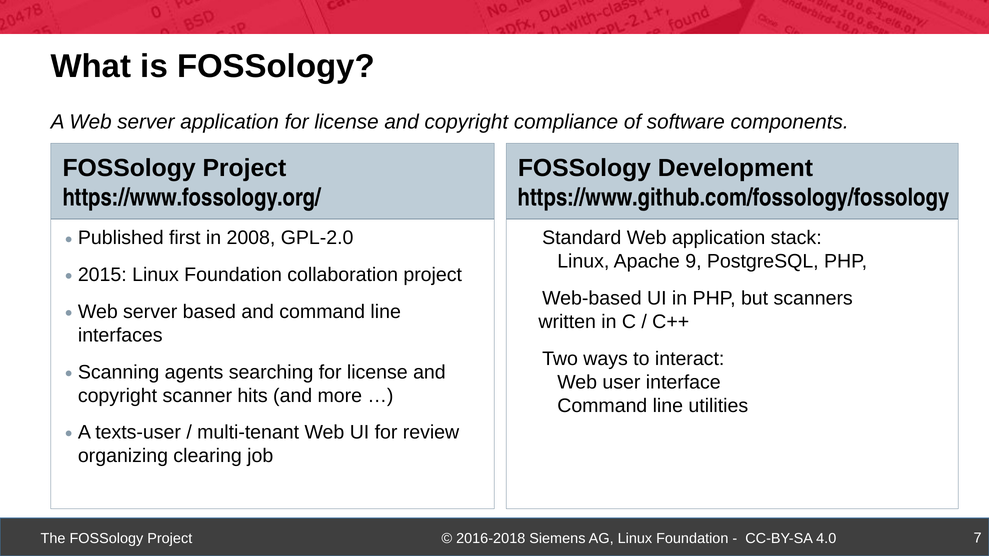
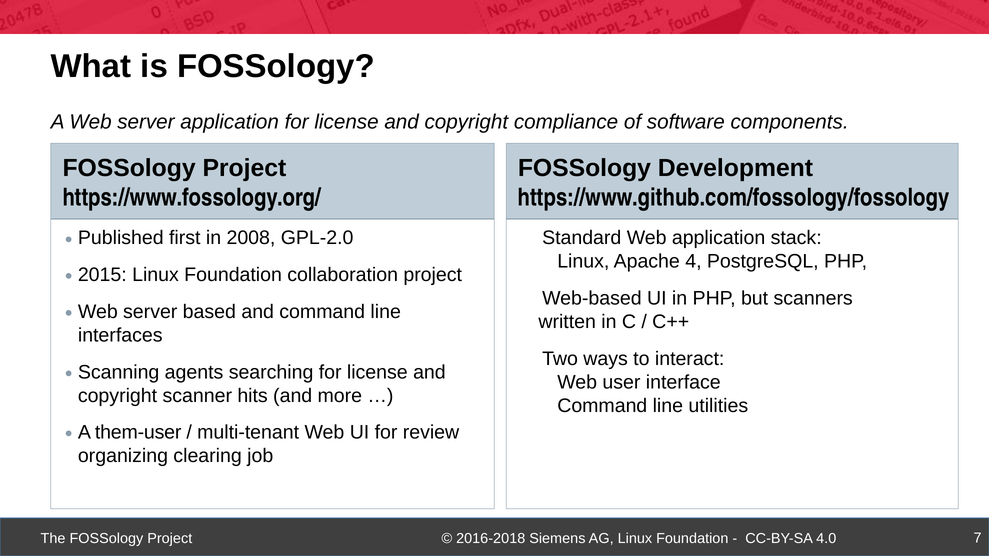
9: 9 -> 4
texts-user: texts-user -> them-user
